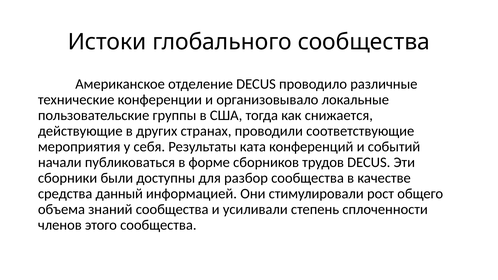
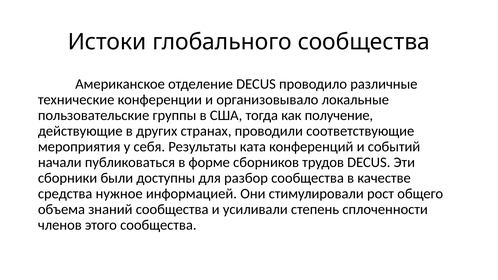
снижается: снижается -> получение
данный: данный -> нужное
